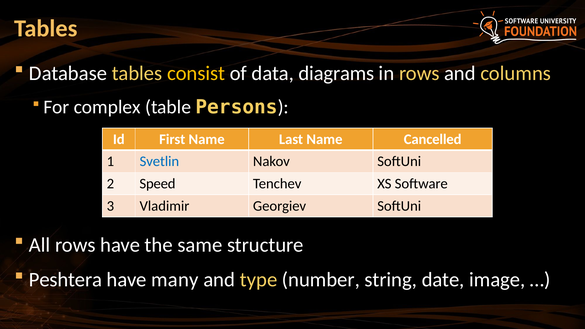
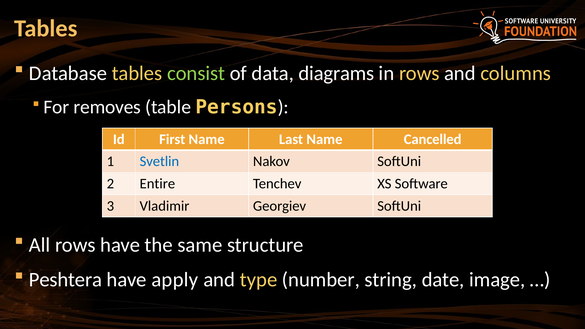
consist colour: yellow -> light green
complex: complex -> removes
Speed: Speed -> Entire
many: many -> apply
